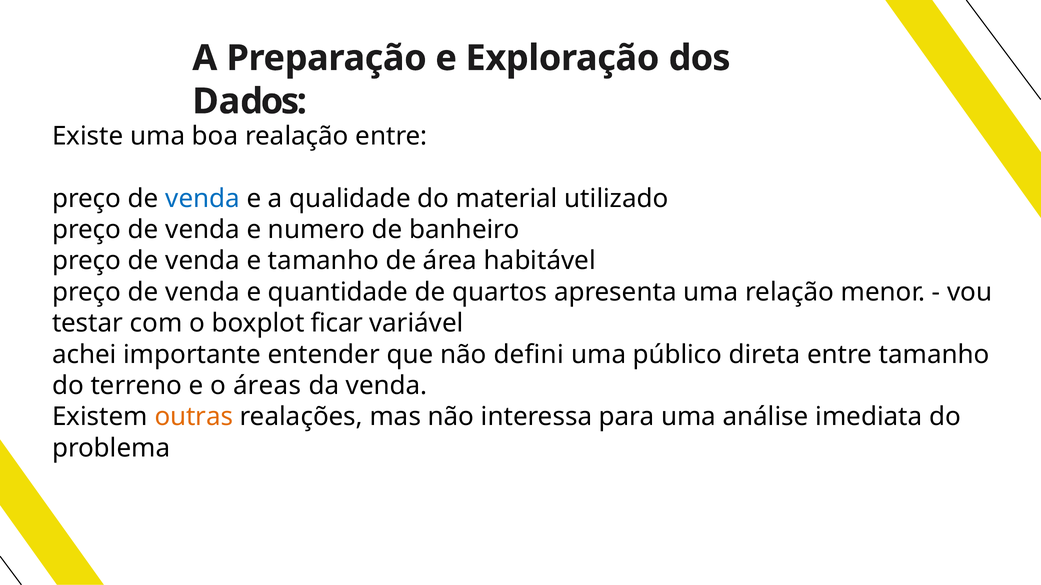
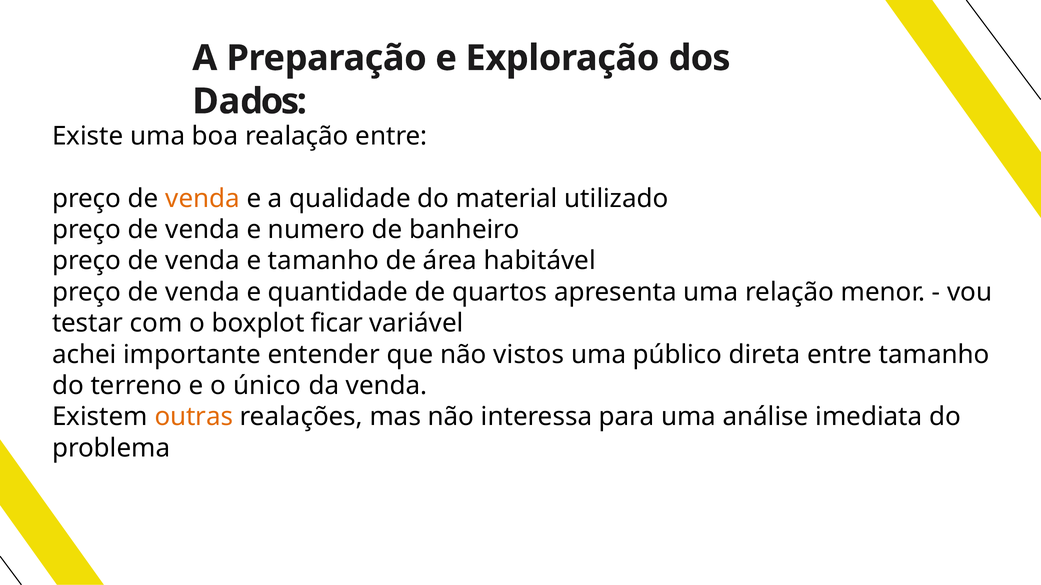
venda at (203, 199) colour: blue -> orange
defini: defini -> vistos
áreas: áreas -> único
